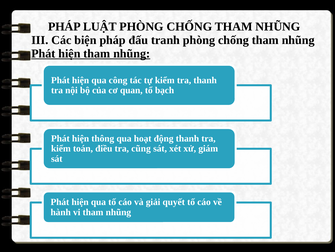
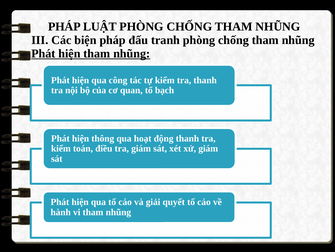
tra cũng: cũng -> giám
